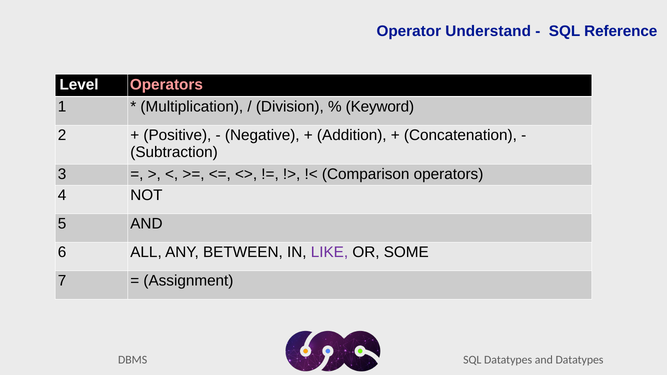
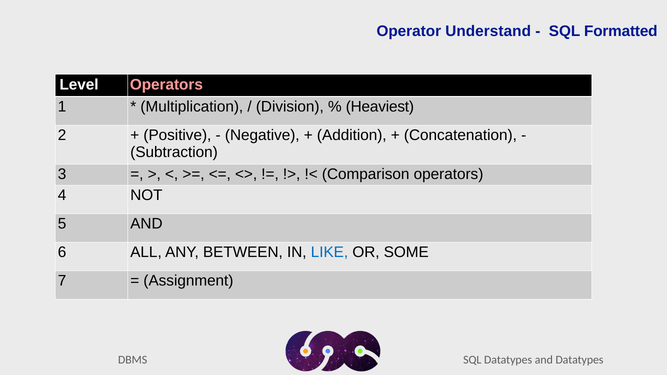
Reference: Reference -> Formatted
Keyword: Keyword -> Heaviest
LIKE colour: purple -> blue
